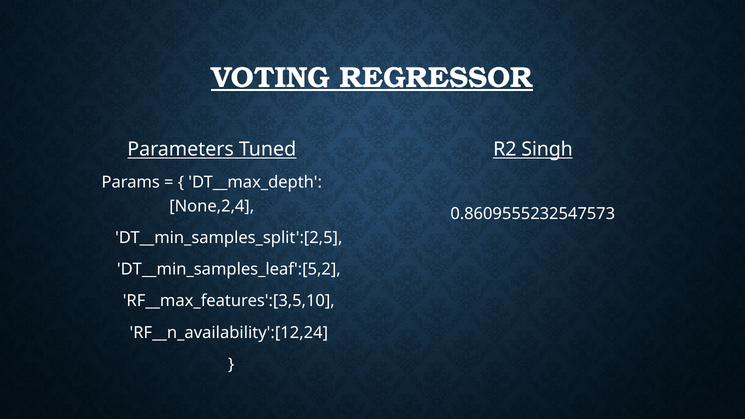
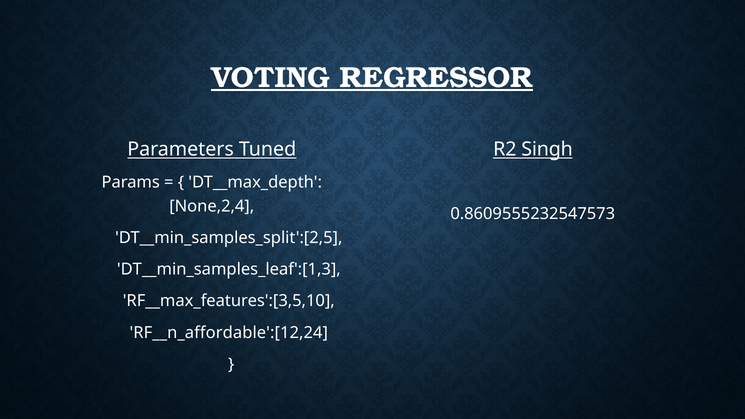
DT__min_samples_leaf':[5,2: DT__min_samples_leaf':[5,2 -> DT__min_samples_leaf':[1,3
RF__n_availability':[12,24: RF__n_availability':[12,24 -> RF__n_affordable':[12,24
